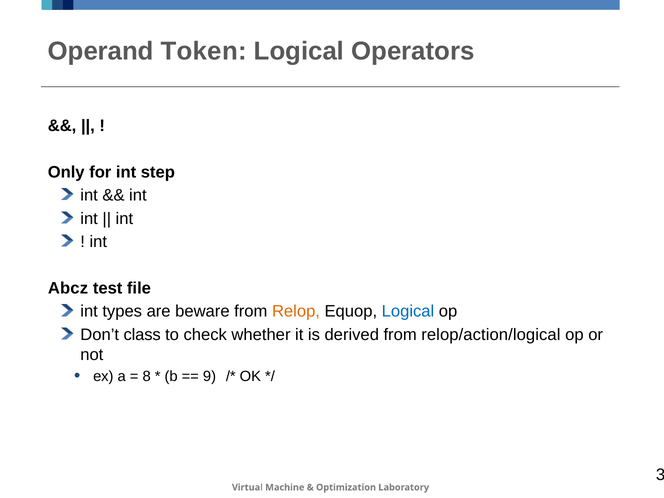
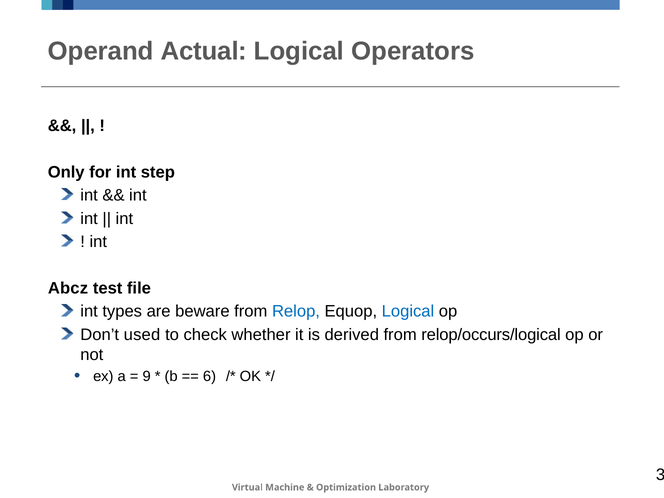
Token: Token -> Actual
Relop colour: orange -> blue
class: class -> used
relop/action/logical: relop/action/logical -> relop/occurs/logical
8: 8 -> 9
9: 9 -> 6
